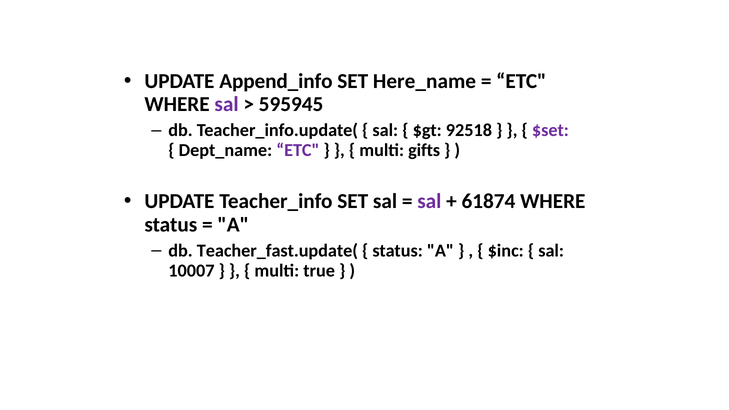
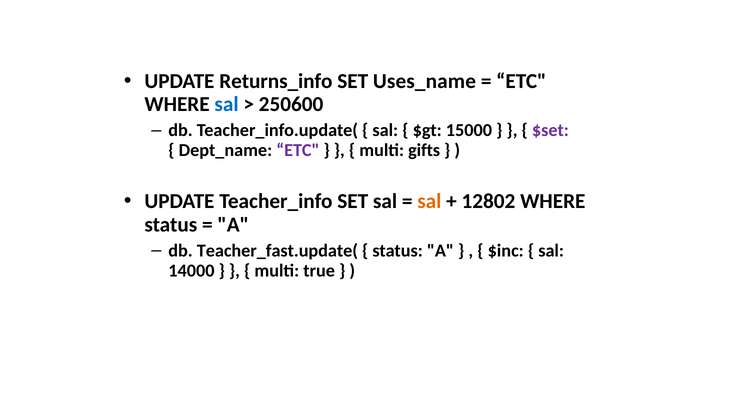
Append_info: Append_info -> Returns_info
Here_name: Here_name -> Uses_name
sal at (227, 104) colour: purple -> blue
595945: 595945 -> 250600
92518: 92518 -> 15000
sal at (429, 201) colour: purple -> orange
61874: 61874 -> 12802
10007: 10007 -> 14000
